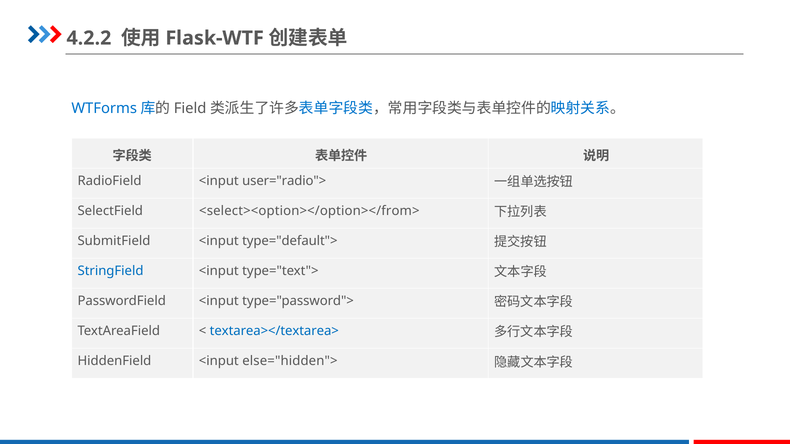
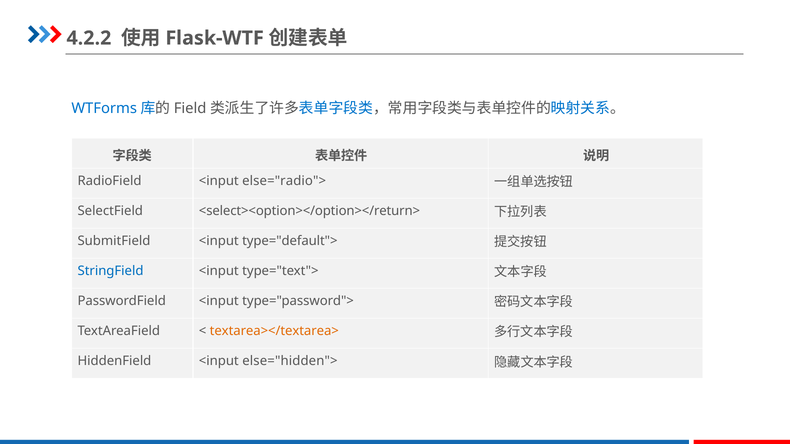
user="radio">: user="radio"> -> else="radio">
<select><option></option></from>: <select><option></option></from> -> <select><option></option></return>
textarea></textarea> colour: blue -> orange
